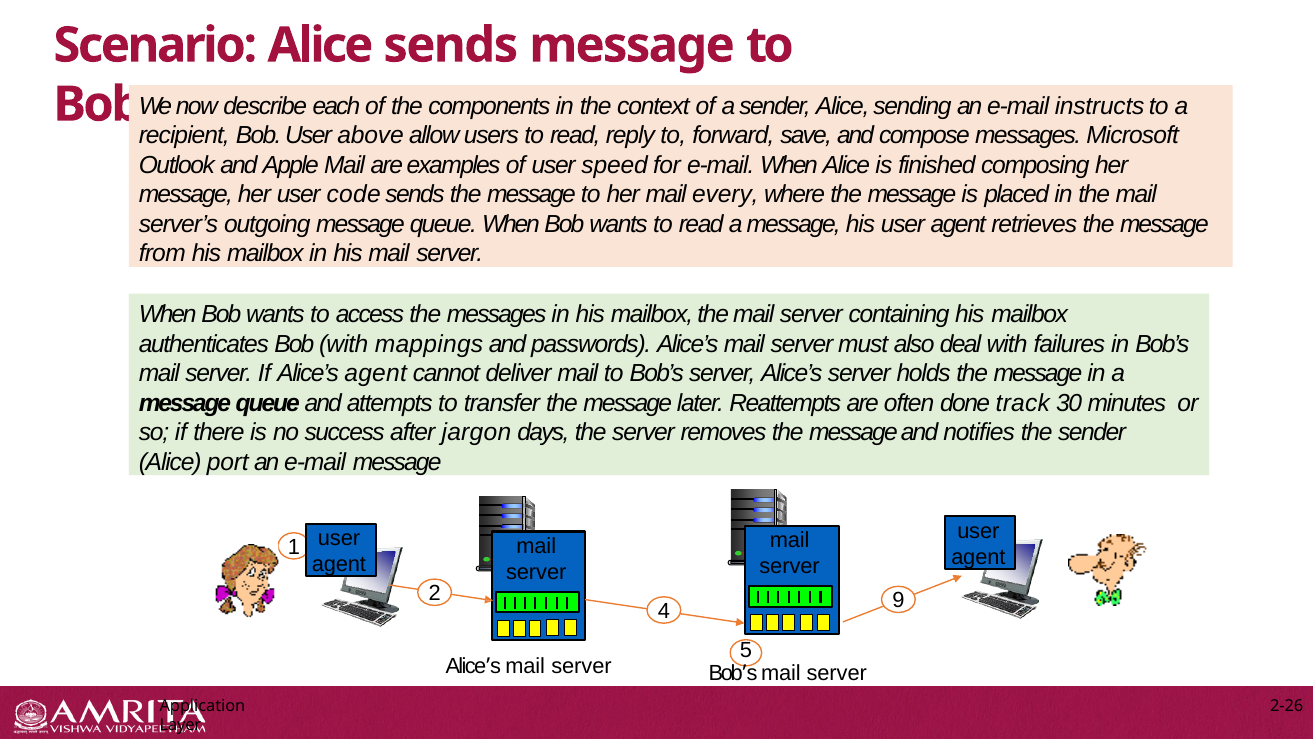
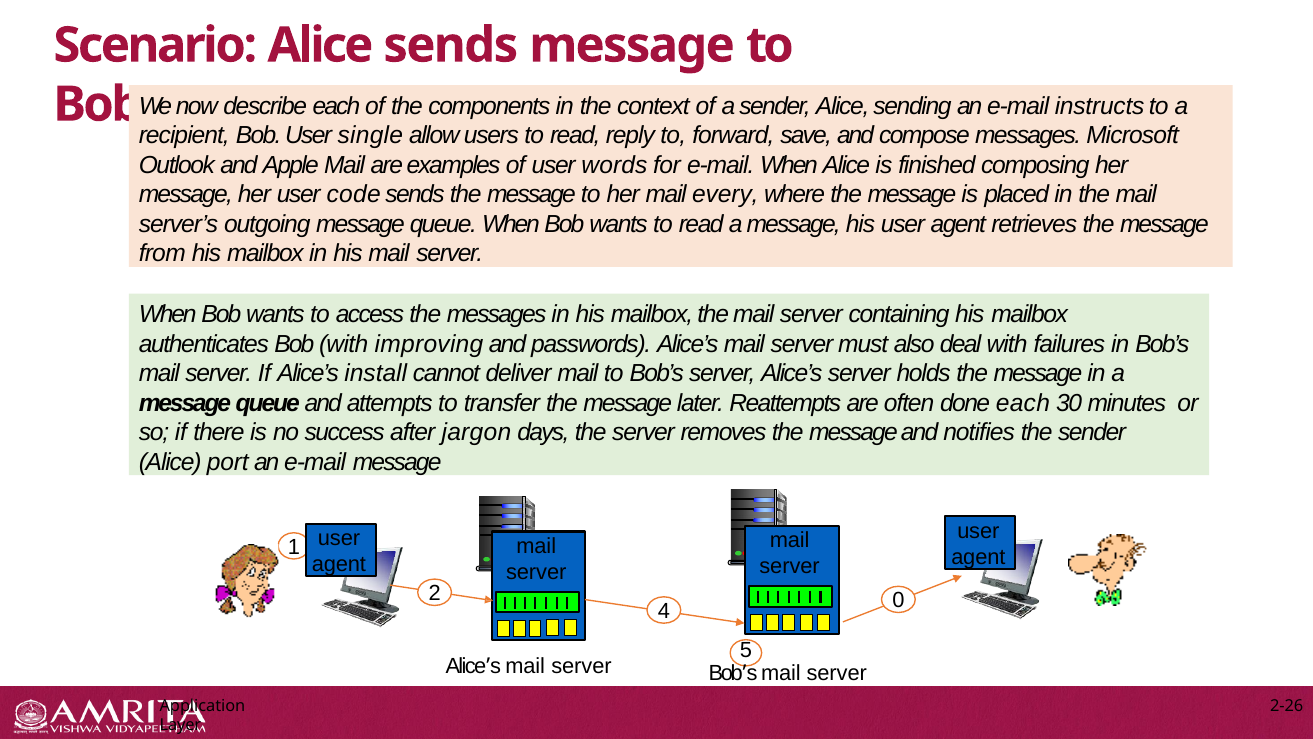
above: above -> single
speed: speed -> words
mappings: mappings -> improving
Alice’s agent: agent -> install
done track: track -> each
9: 9 -> 0
